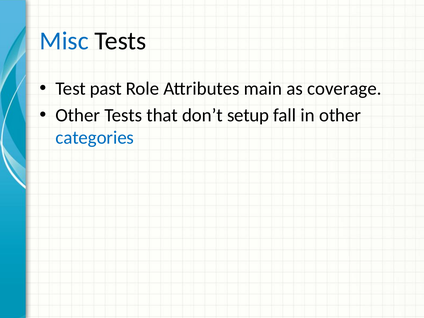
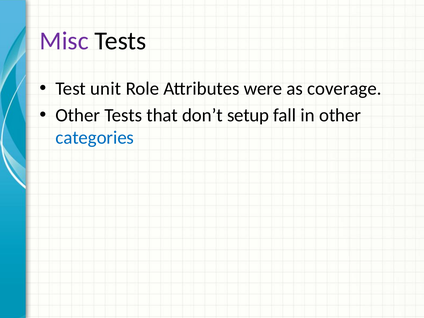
Misc colour: blue -> purple
past: past -> unit
main: main -> were
